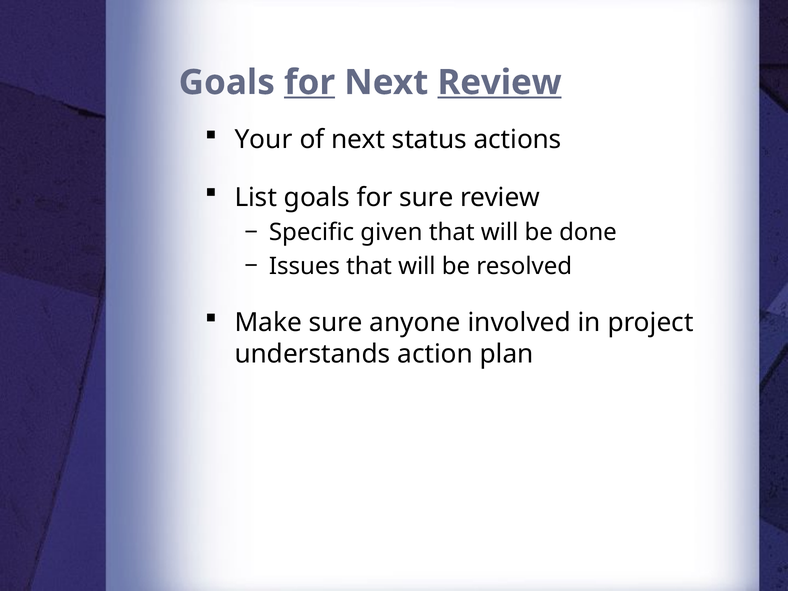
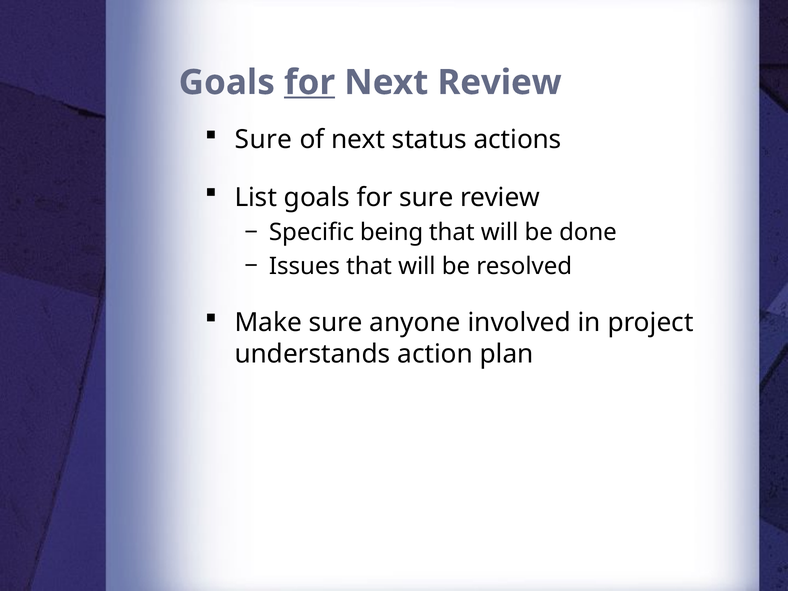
Review at (500, 83) underline: present -> none
Your at (264, 140): Your -> Sure
given: given -> being
